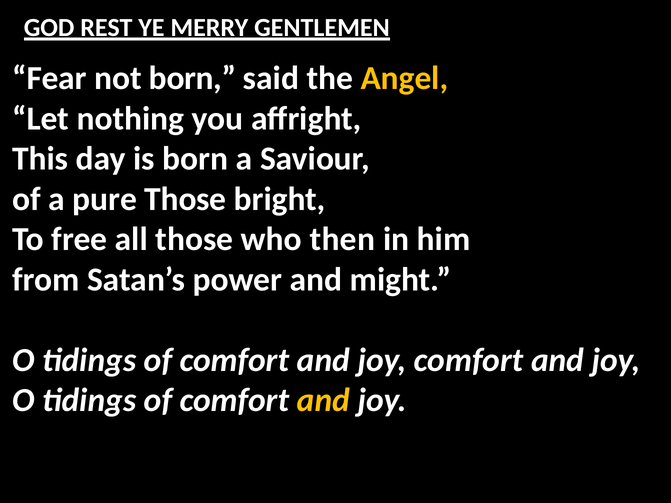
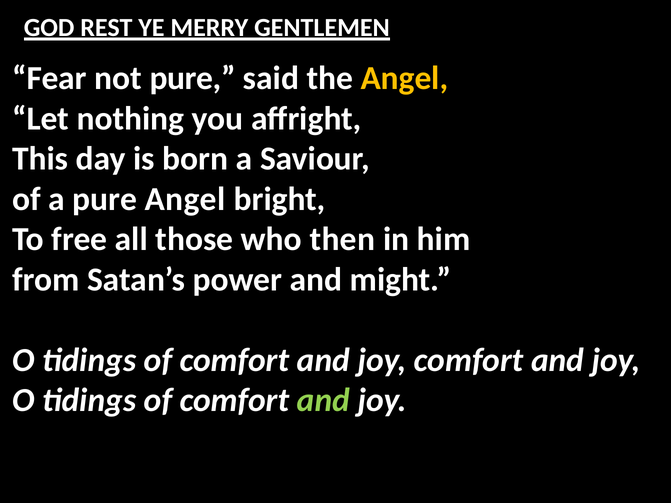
not born: born -> pure
pure Those: Those -> Angel
and at (323, 401) colour: yellow -> light green
